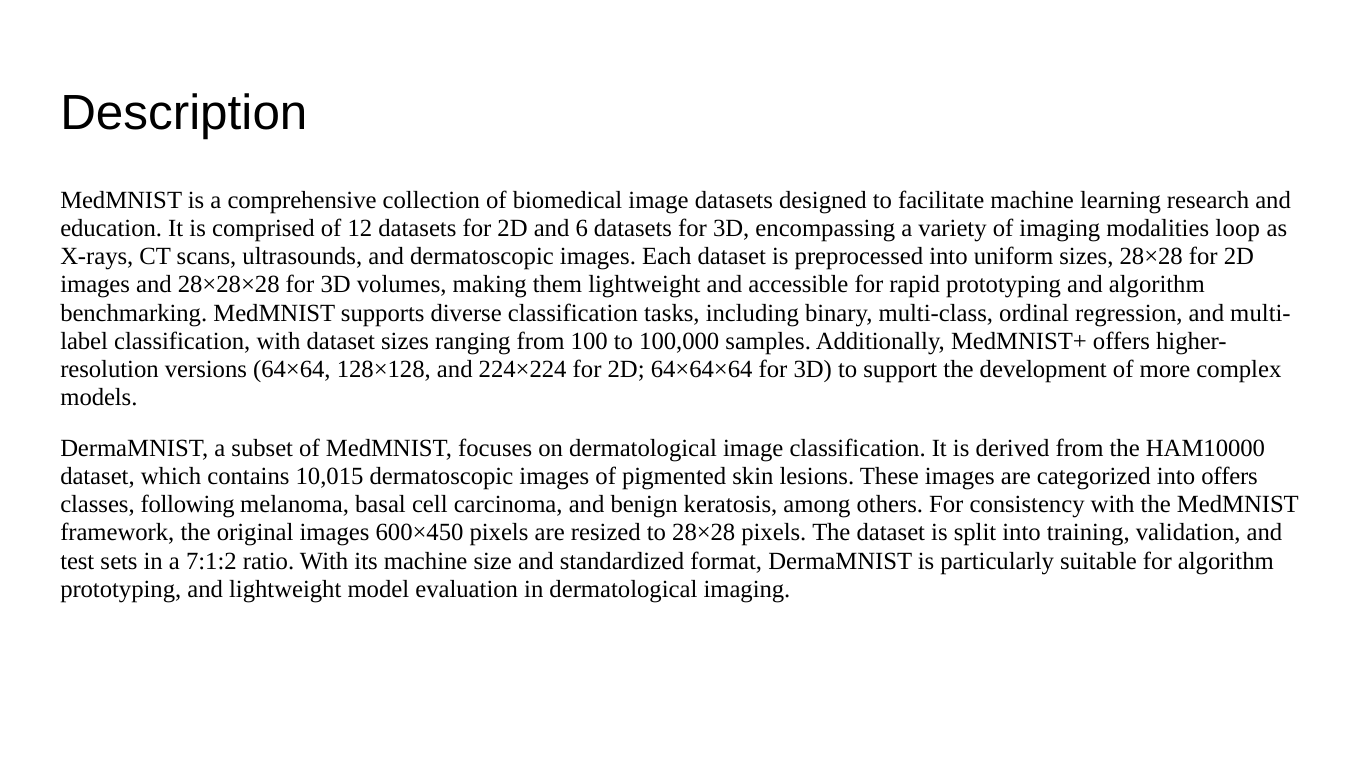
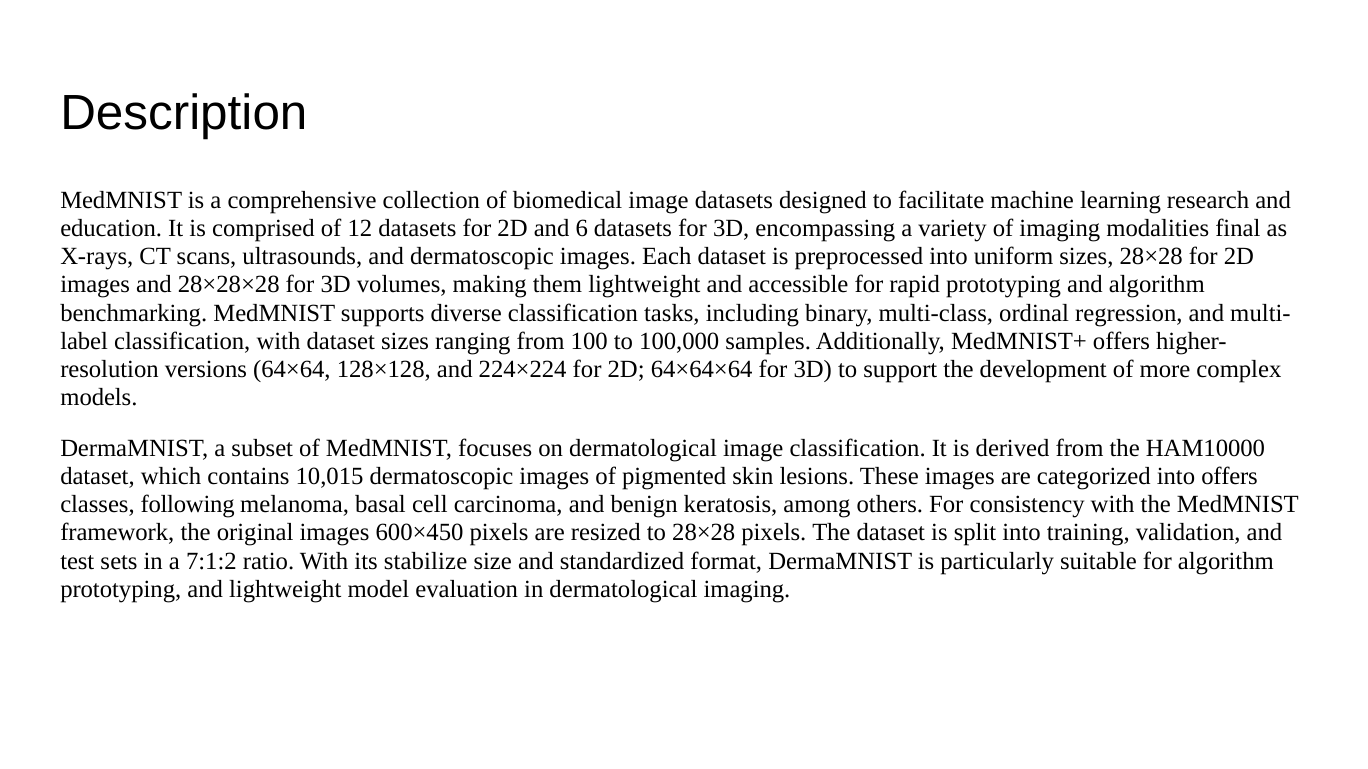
loop: loop -> final
its machine: machine -> stabilize
